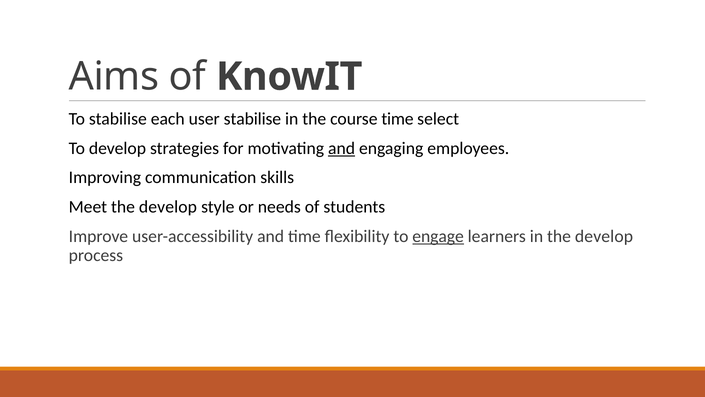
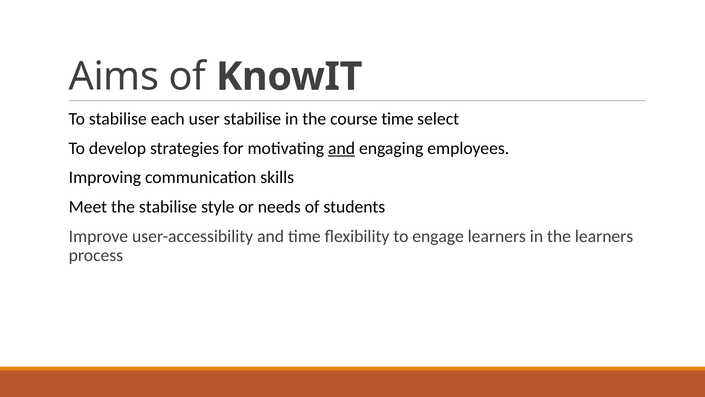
Meet the develop: develop -> stabilise
engage underline: present -> none
in the develop: develop -> learners
